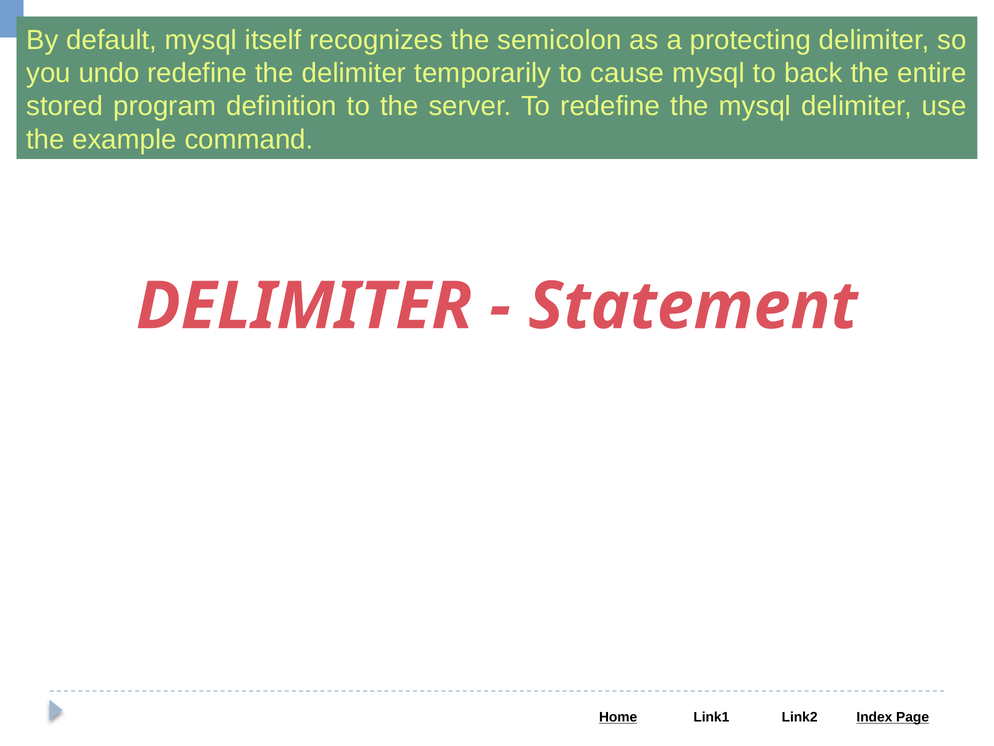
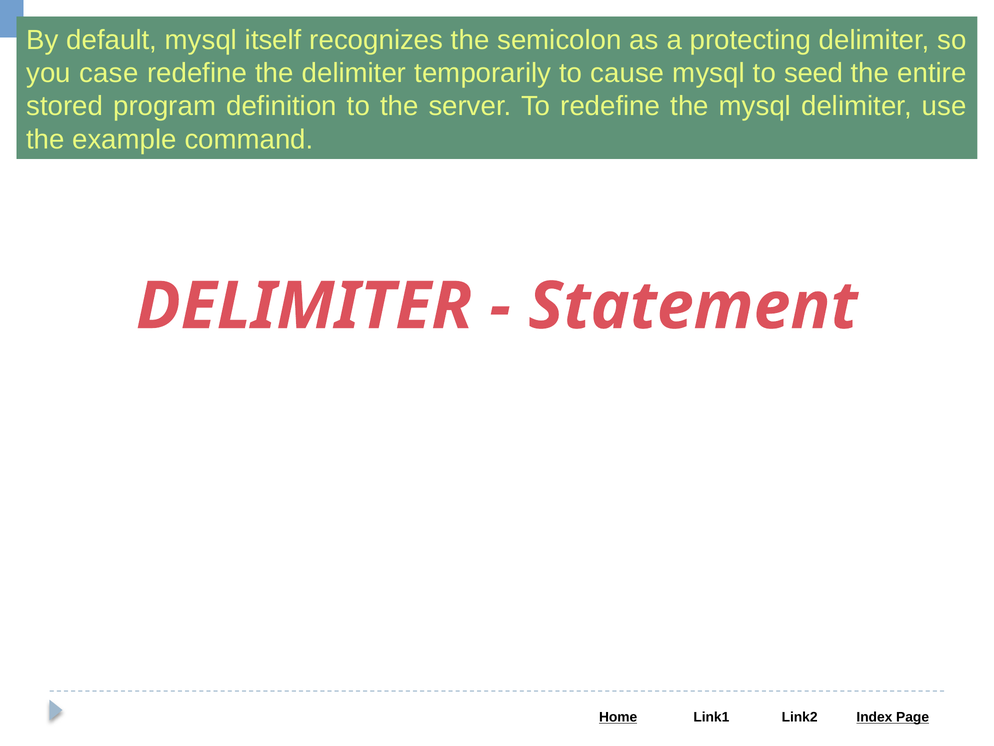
undo: undo -> case
back: back -> seed
